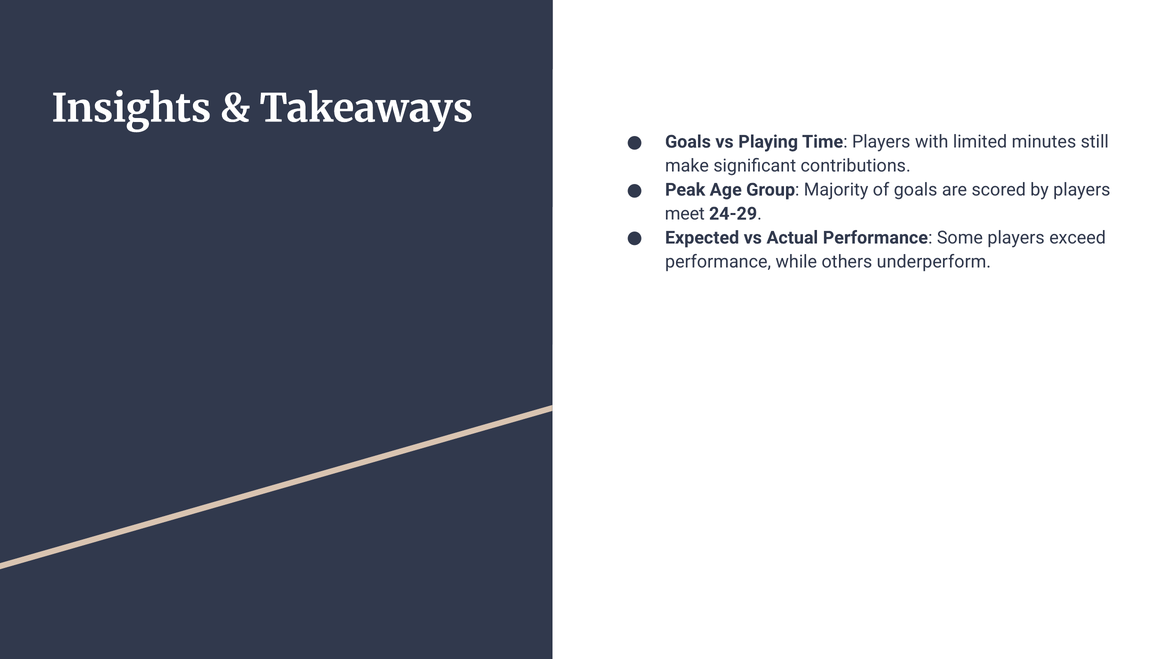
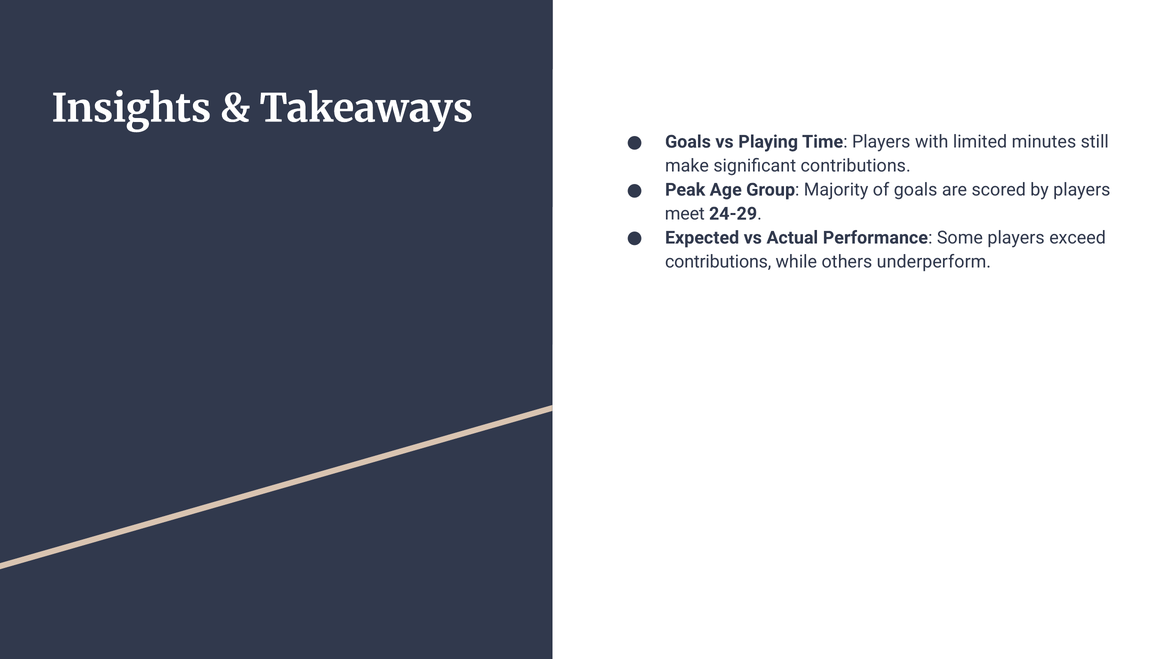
performance at (718, 262): performance -> contributions
